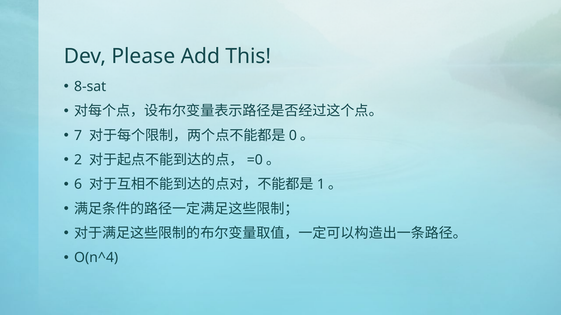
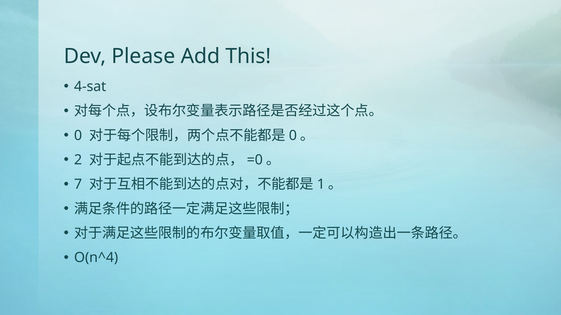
8-sat: 8-sat -> 4-sat
7 at (78, 136): 7 -> 0
6: 6 -> 7
